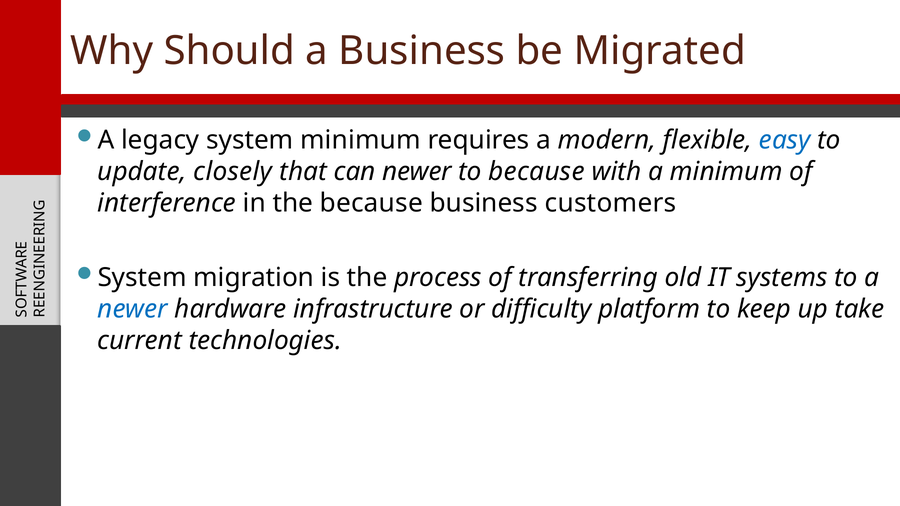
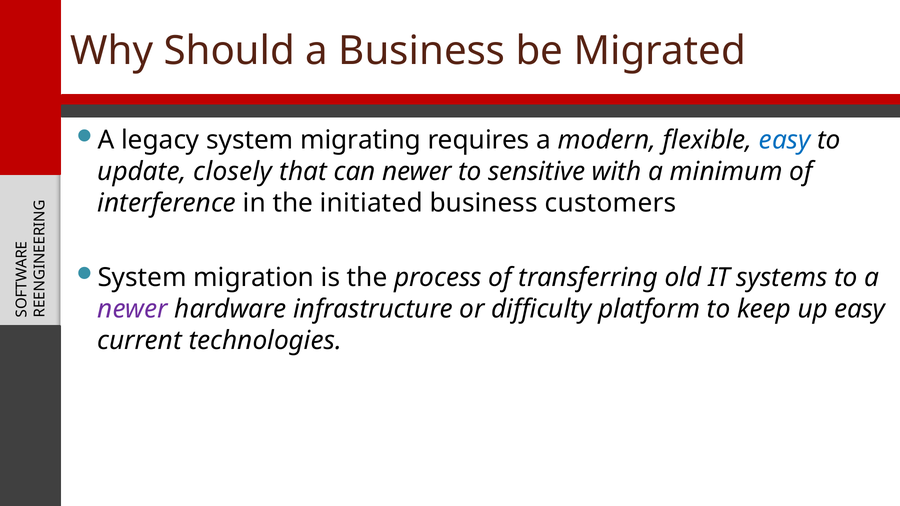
system minimum: minimum -> migrating
to because: because -> sensitive
the because: because -> initiated
newer at (133, 309) colour: blue -> purple
up take: take -> easy
